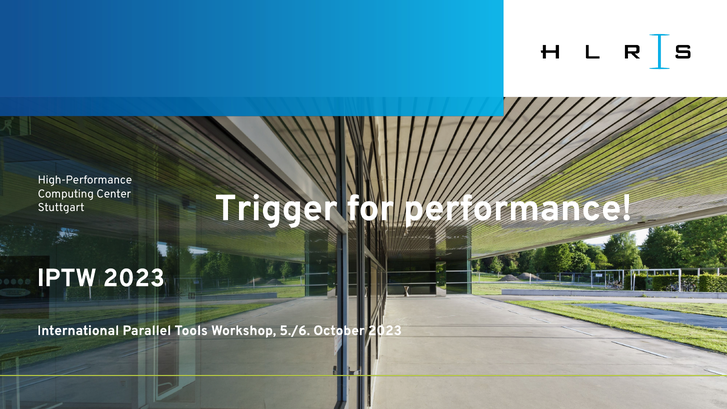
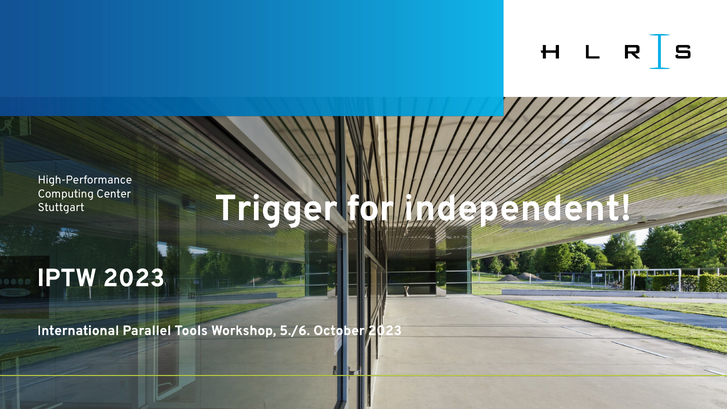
performance: performance -> independent
